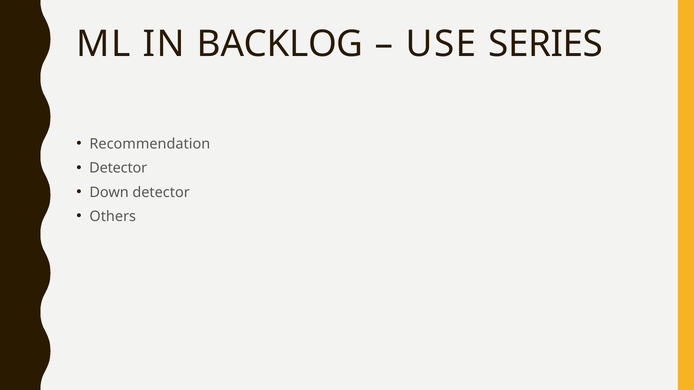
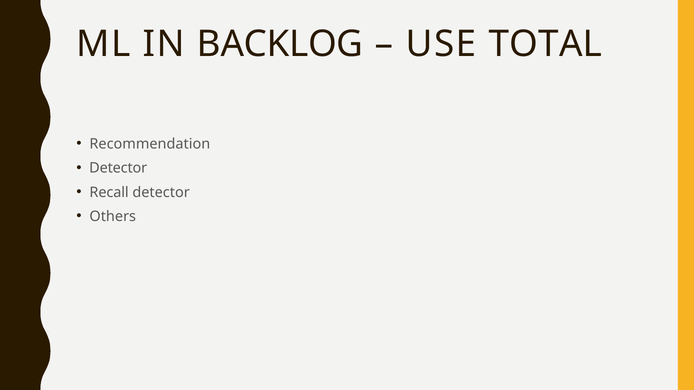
SERIES: SERIES -> TOTAL
Down: Down -> Recall
